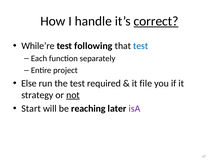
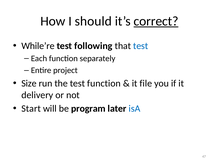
handle: handle -> should
Else: Else -> Size
test required: required -> function
strategy: strategy -> delivery
not underline: present -> none
reaching: reaching -> program
isA colour: purple -> blue
